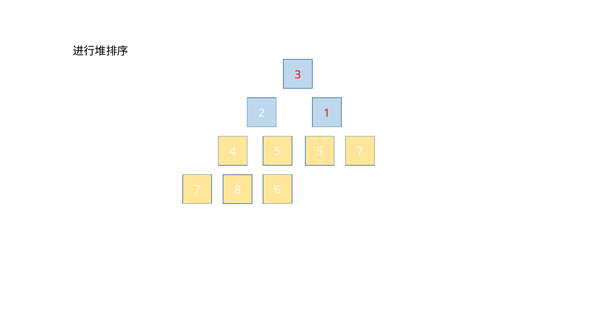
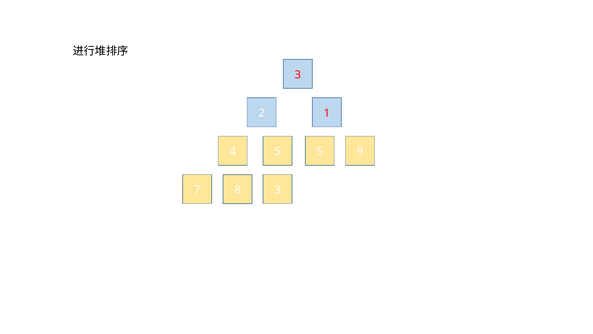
5 7: 7 -> 9
8 6: 6 -> 3
